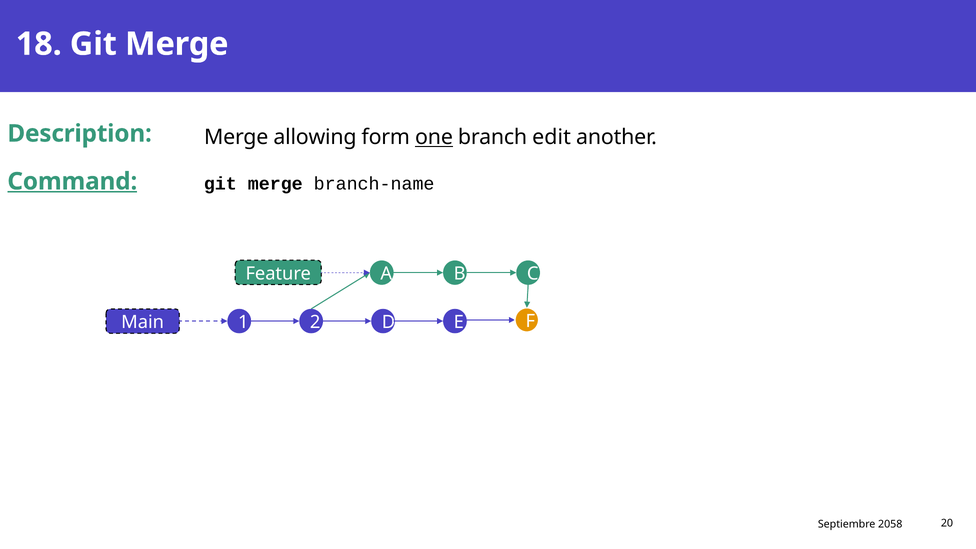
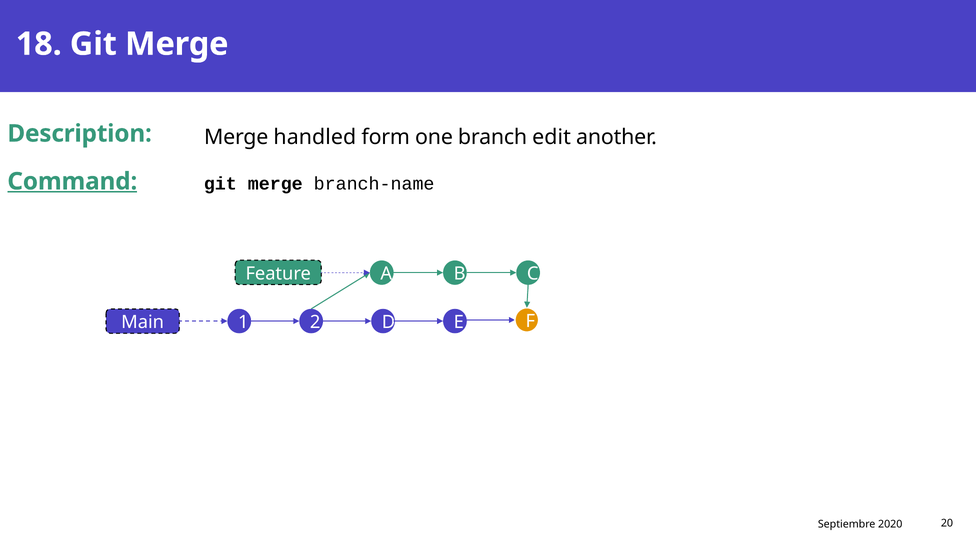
allowing: allowing -> handled
one underline: present -> none
2058: 2058 -> 2020
